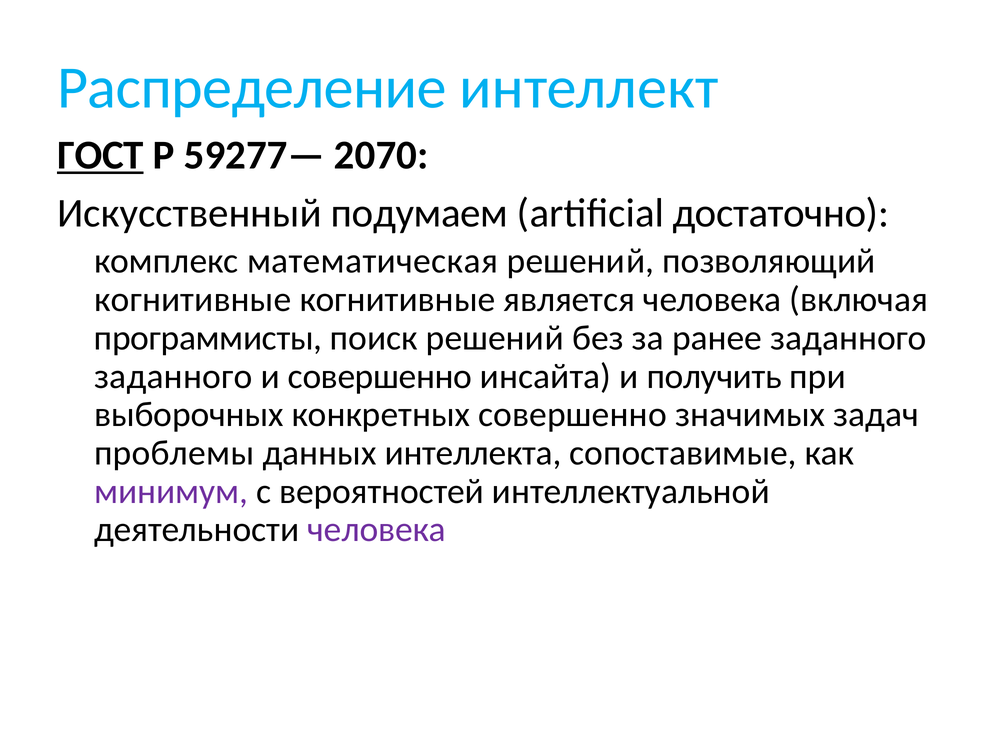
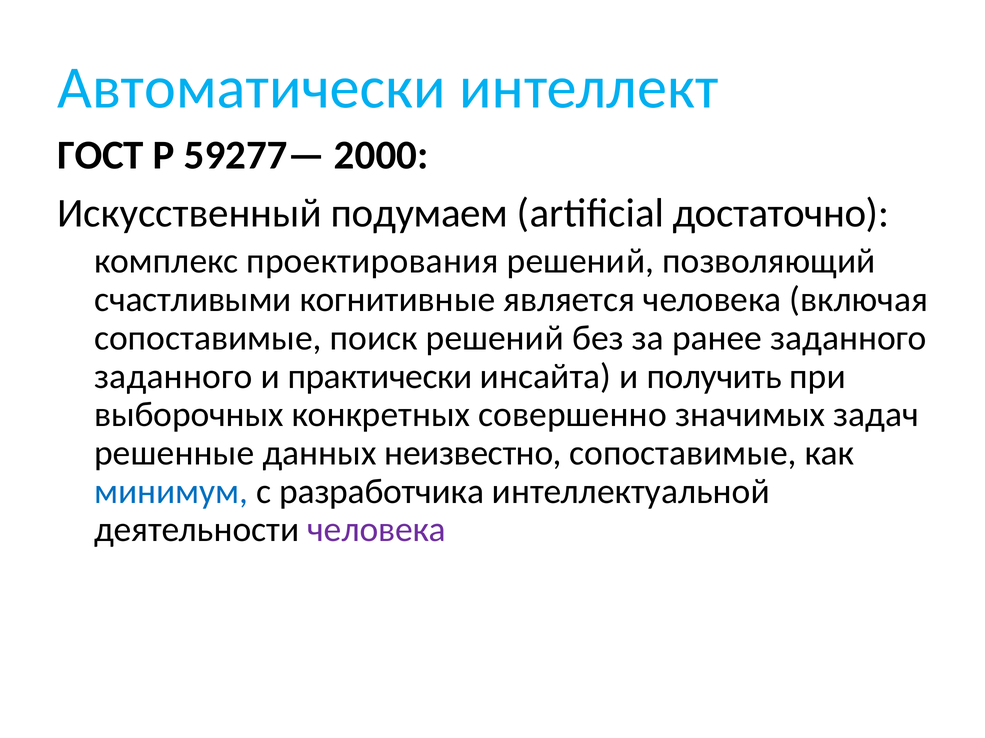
Распределение: Распределение -> Автоматически
ГОСТ underline: present -> none
2070: 2070 -> 2000
математическая: математическая -> проектирования
когнитивные at (193, 300): когнитивные -> счастливыми
программисты at (208, 338): программисты -> сопоставимые
и совершенно: совершенно -> практически
проблемы: проблемы -> решенные
интеллекта: интеллекта -> неизвестно
минимум colour: purple -> blue
вероятностей: вероятностей -> разработчика
